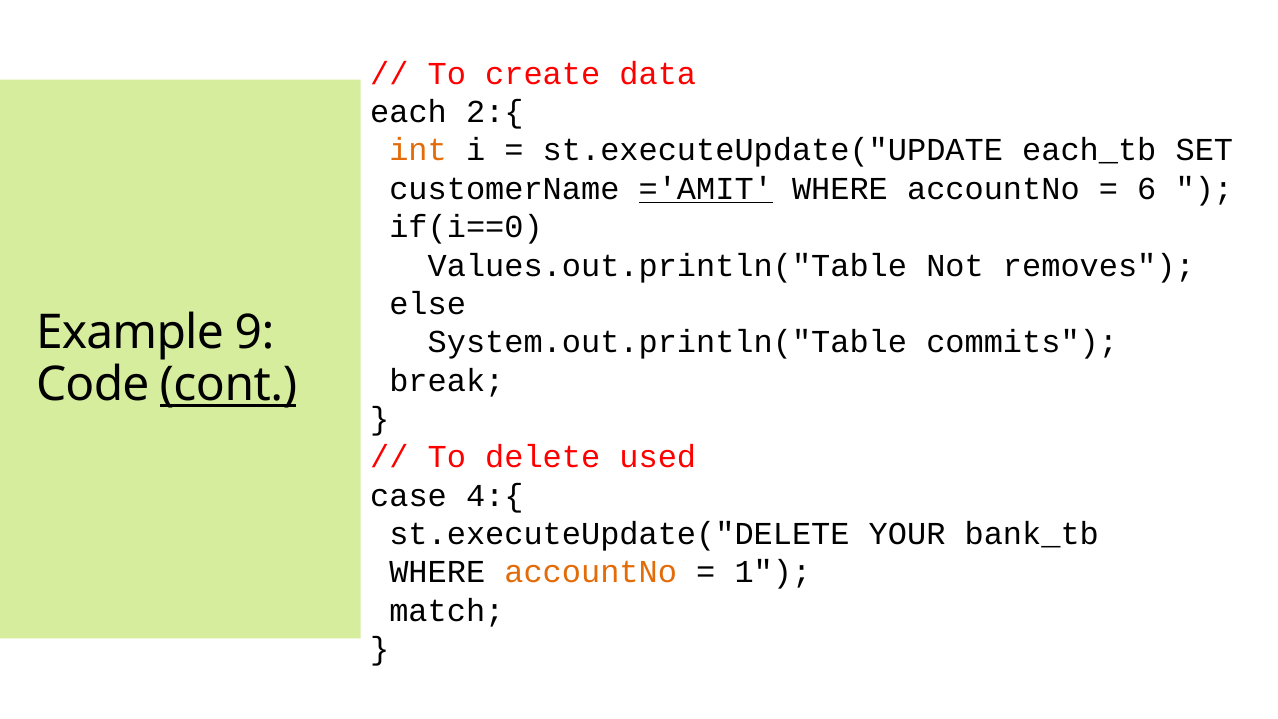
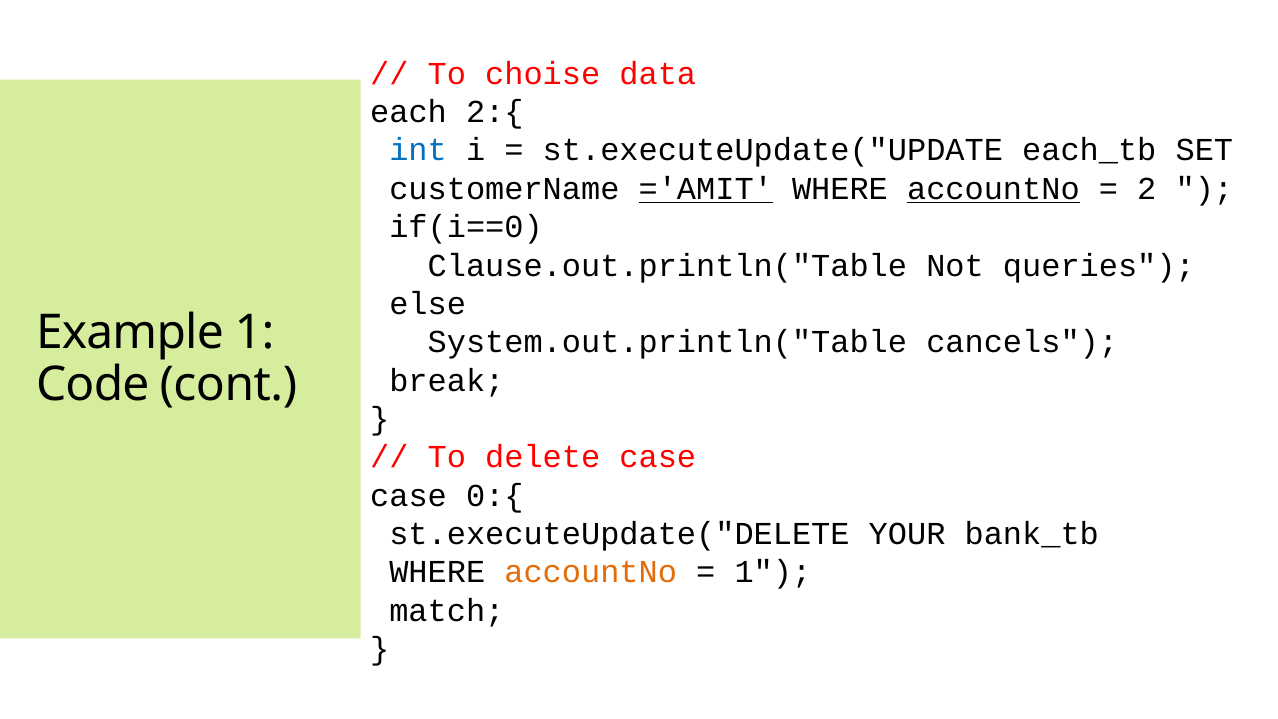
create: create -> choise
int colour: orange -> blue
accountNo at (993, 189) underline: none -> present
6: 6 -> 2
Values.out.println("Table: Values.out.println("Table -> Clause.out.println("Table
removes: removes -> queries
Example 9: 9 -> 1
commits: commits -> cancels
cont underline: present -> none
delete used: used -> case
4:{: 4:{ -> 0:{
